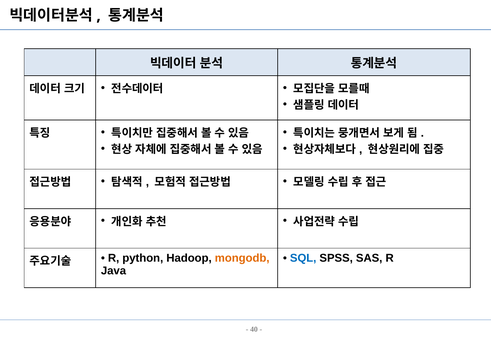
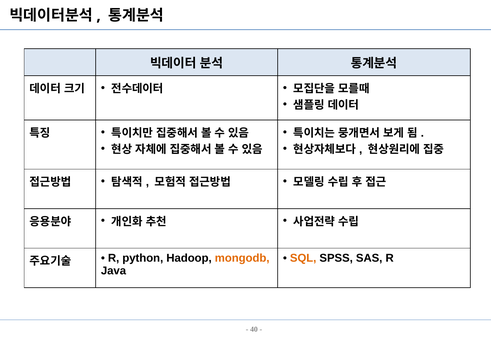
SQL colour: blue -> orange
